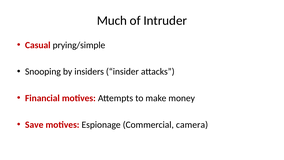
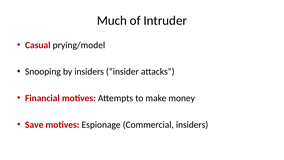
prying/simple: prying/simple -> prying/model
Commercial camera: camera -> insiders
